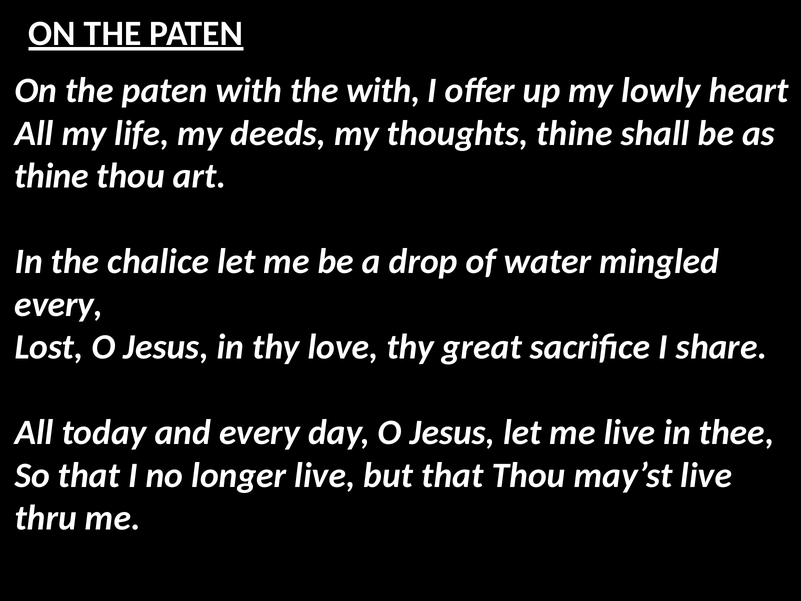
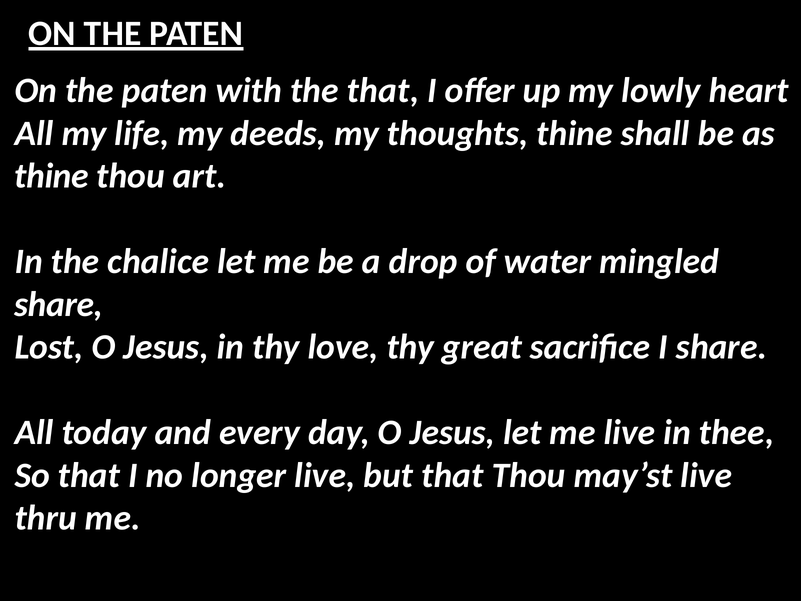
the with: with -> that
every at (59, 304): every -> share
